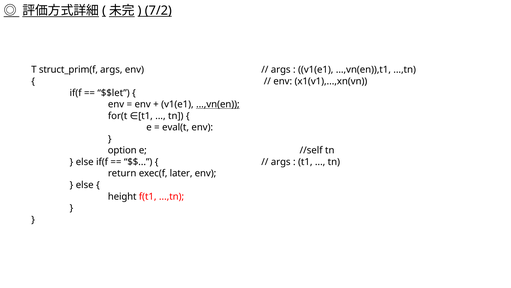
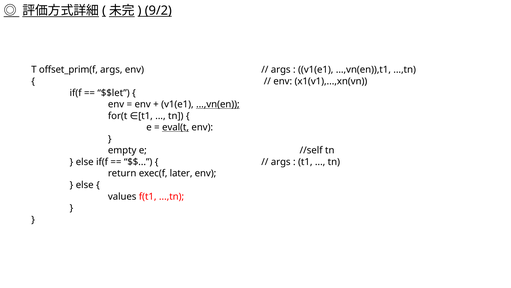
7/2: 7/2 -> 9/2
struct_prim(f: struct_prim(f -> offset_prim(f
eval(t underline: none -> present
option: option -> empty
height: height -> values
